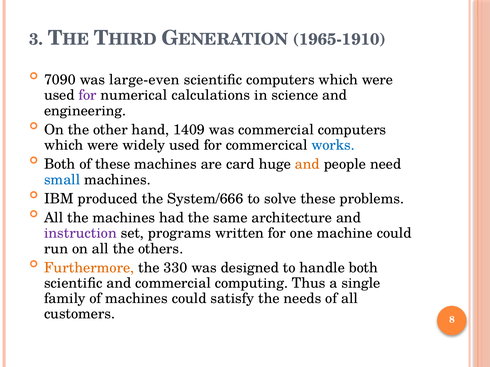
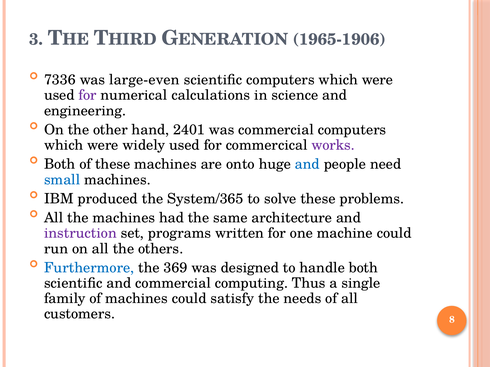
1965-1910: 1965-1910 -> 1965-1906
7090: 7090 -> 7336
1409: 1409 -> 2401
works colour: blue -> purple
card: card -> onto
and at (307, 164) colour: orange -> blue
System/666: System/666 -> System/365
Furthermore colour: orange -> blue
330: 330 -> 369
